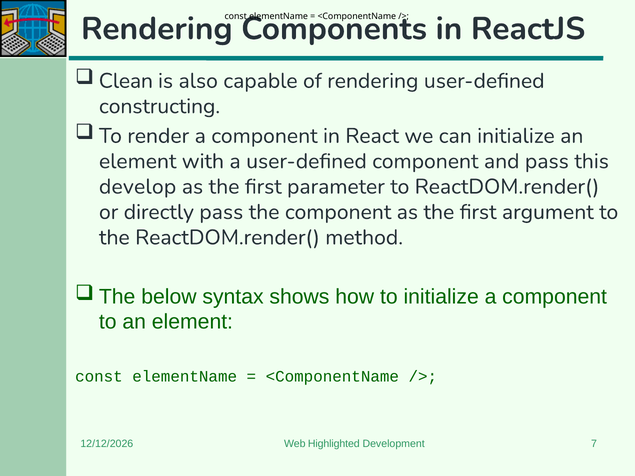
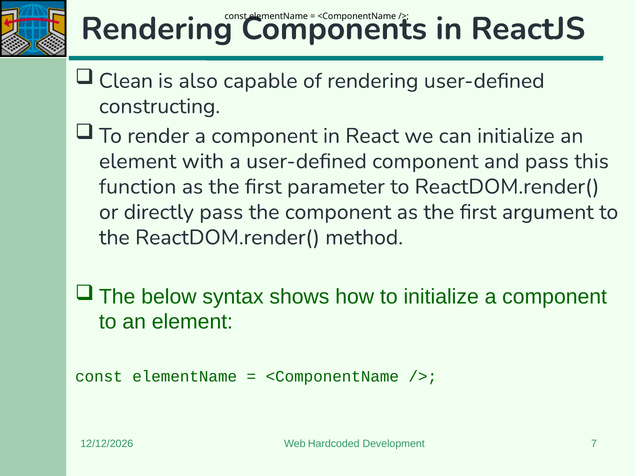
develop: develop -> function
Highlighted: Highlighted -> Hardcoded
